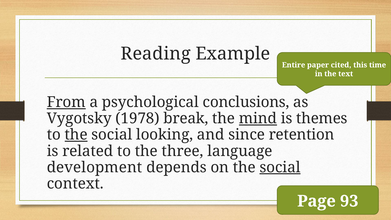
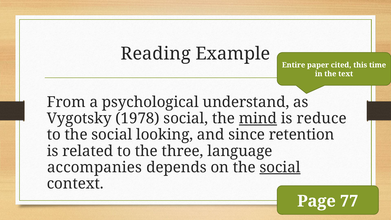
From underline: present -> none
conclusions: conclusions -> understand
1978 break: break -> social
themes: themes -> reduce
the at (76, 135) underline: present -> none
development: development -> accompanies
93: 93 -> 77
